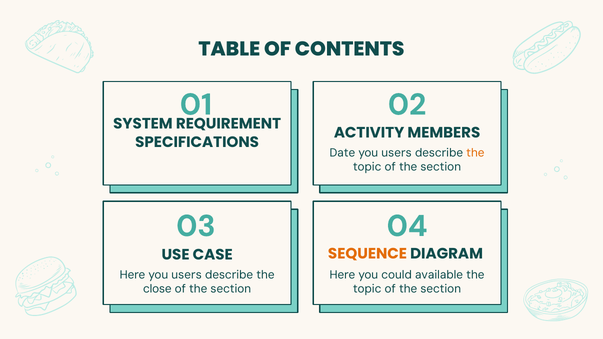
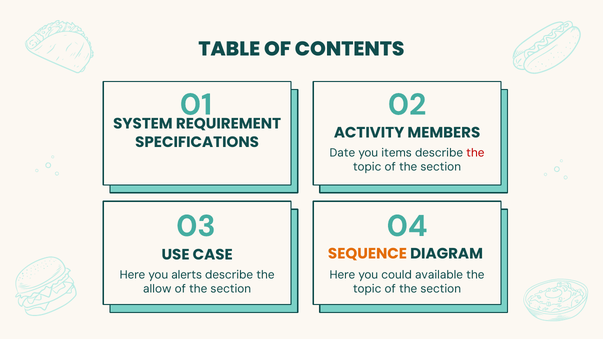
users at (396, 153): users -> items
the at (475, 153) colour: orange -> red
Here you users: users -> alerts
close: close -> allow
